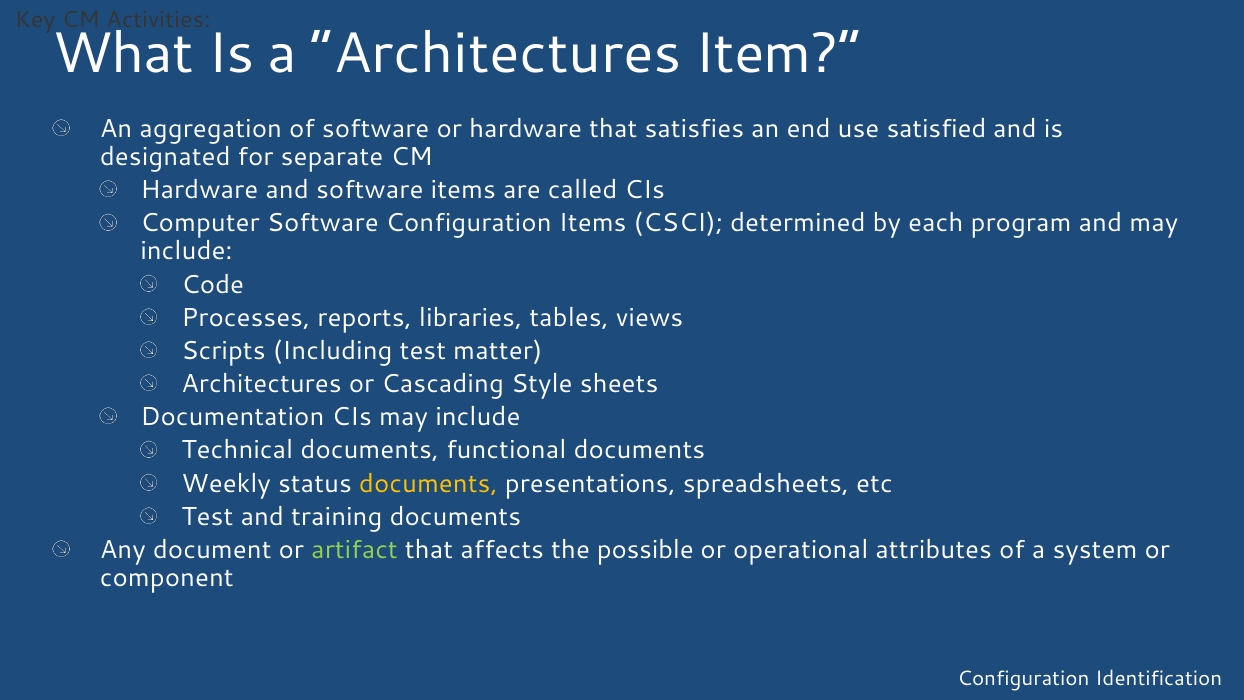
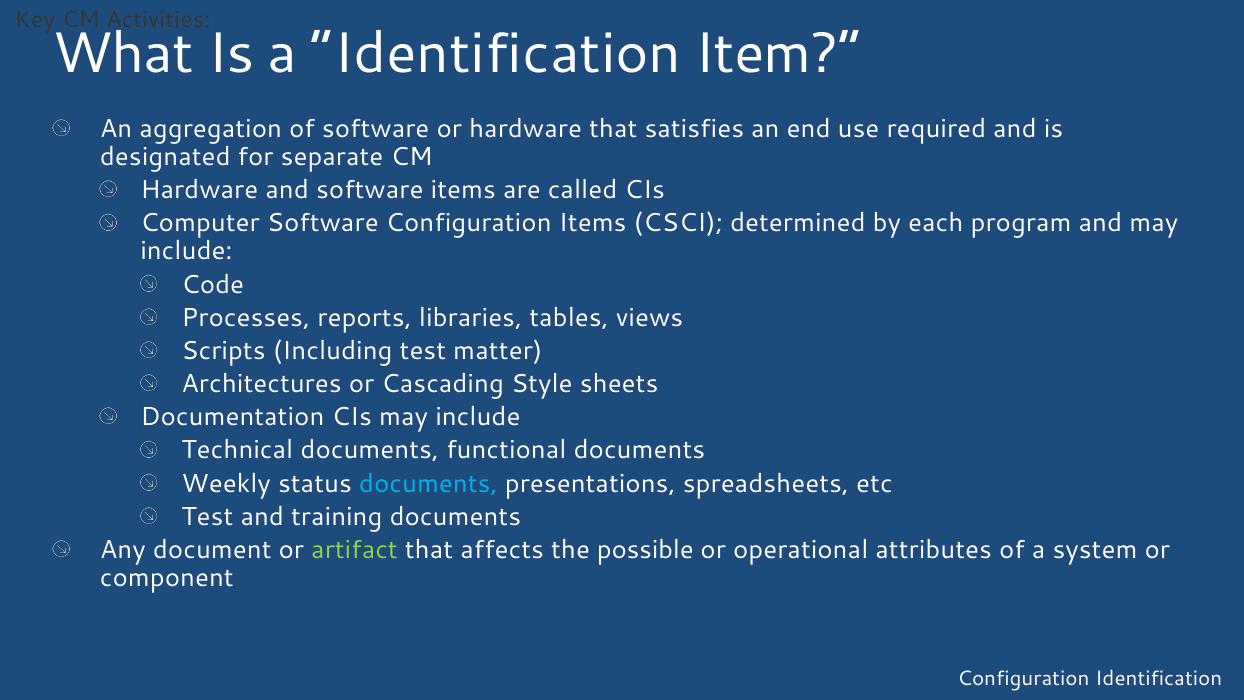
a Architectures: Architectures -> Identification
satisfied: satisfied -> required
documents at (428, 484) colour: yellow -> light blue
